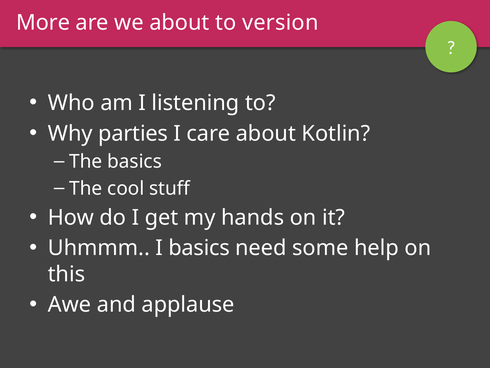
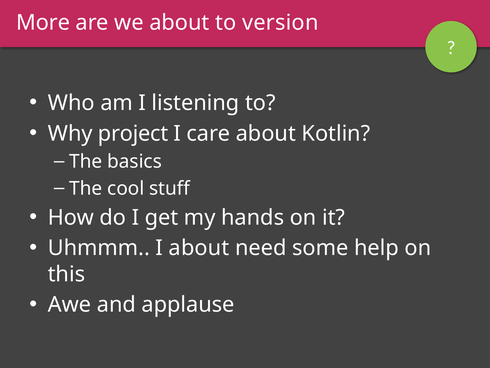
parties: parties -> project
I basics: basics -> about
